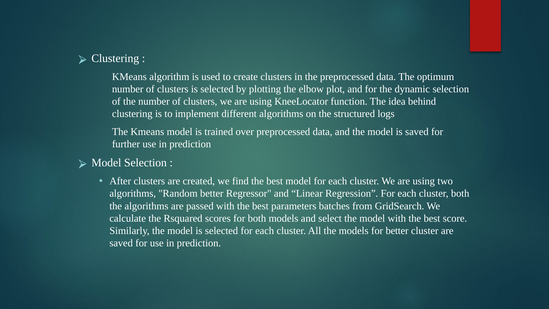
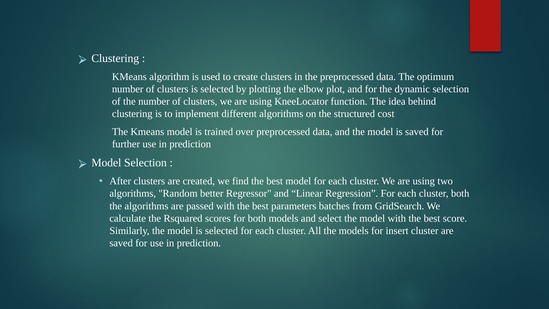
logs: logs -> cost
for better: better -> insert
